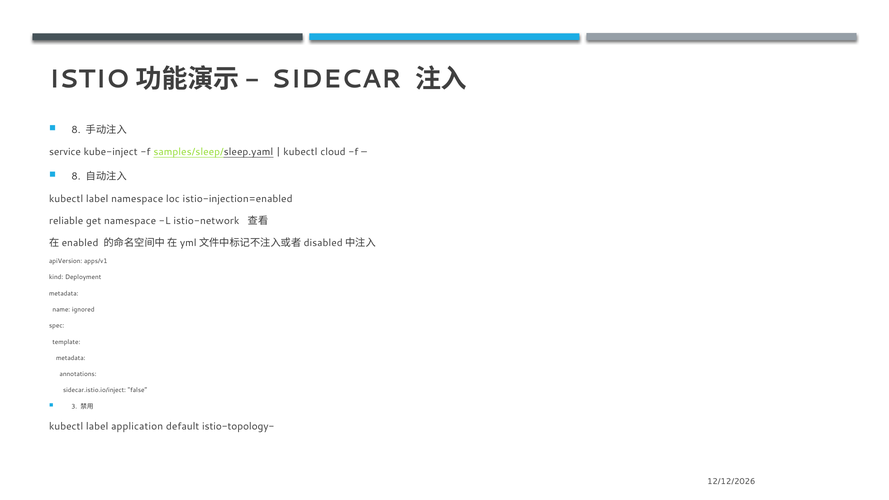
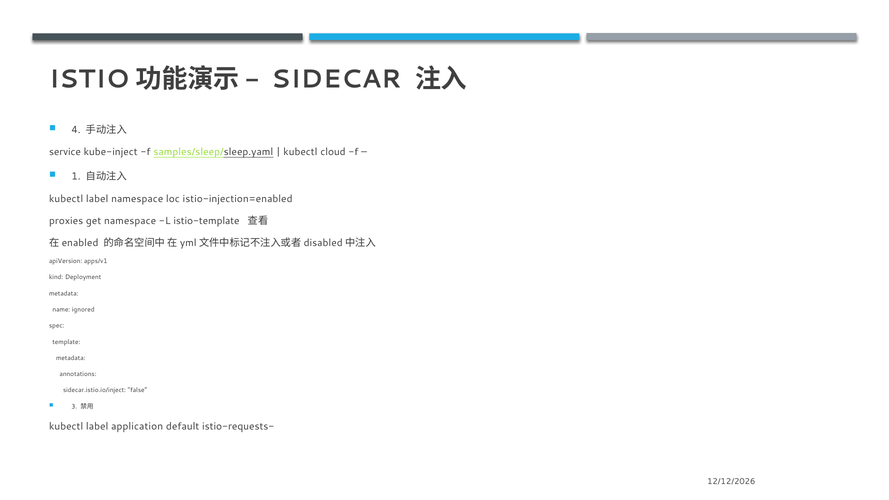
8 at (76, 130): 8 -> 4
8 at (76, 177): 8 -> 1
reliable: reliable -> proxies
istio-network: istio-network -> istio-template
istio-topology-: istio-topology- -> istio-requests-
